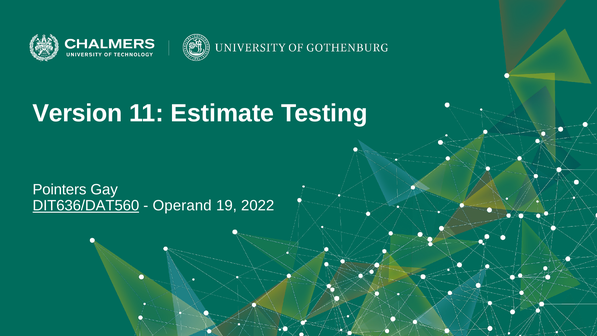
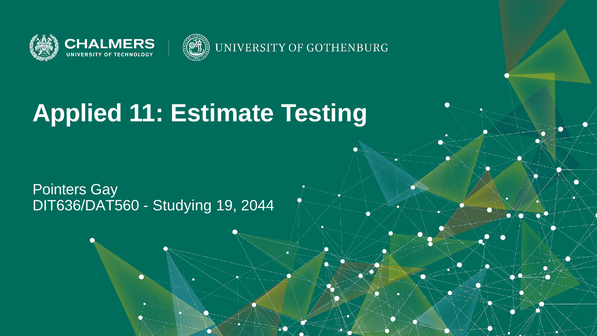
Version: Version -> Applied
DIT636/DAT560 underline: present -> none
Operand: Operand -> Studying
2022: 2022 -> 2044
